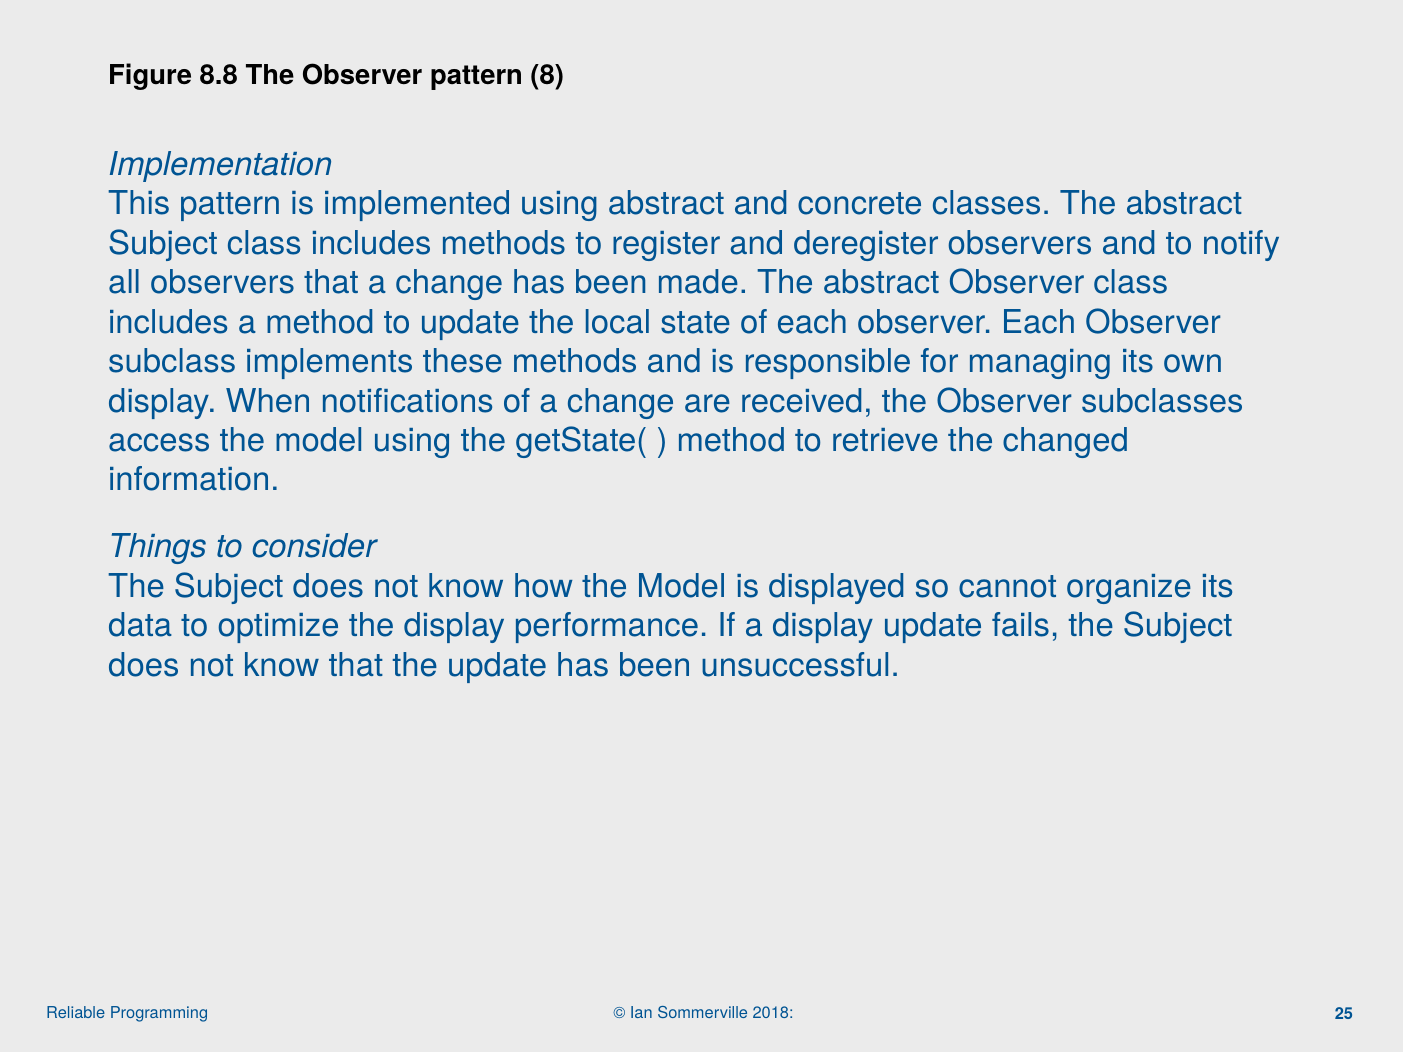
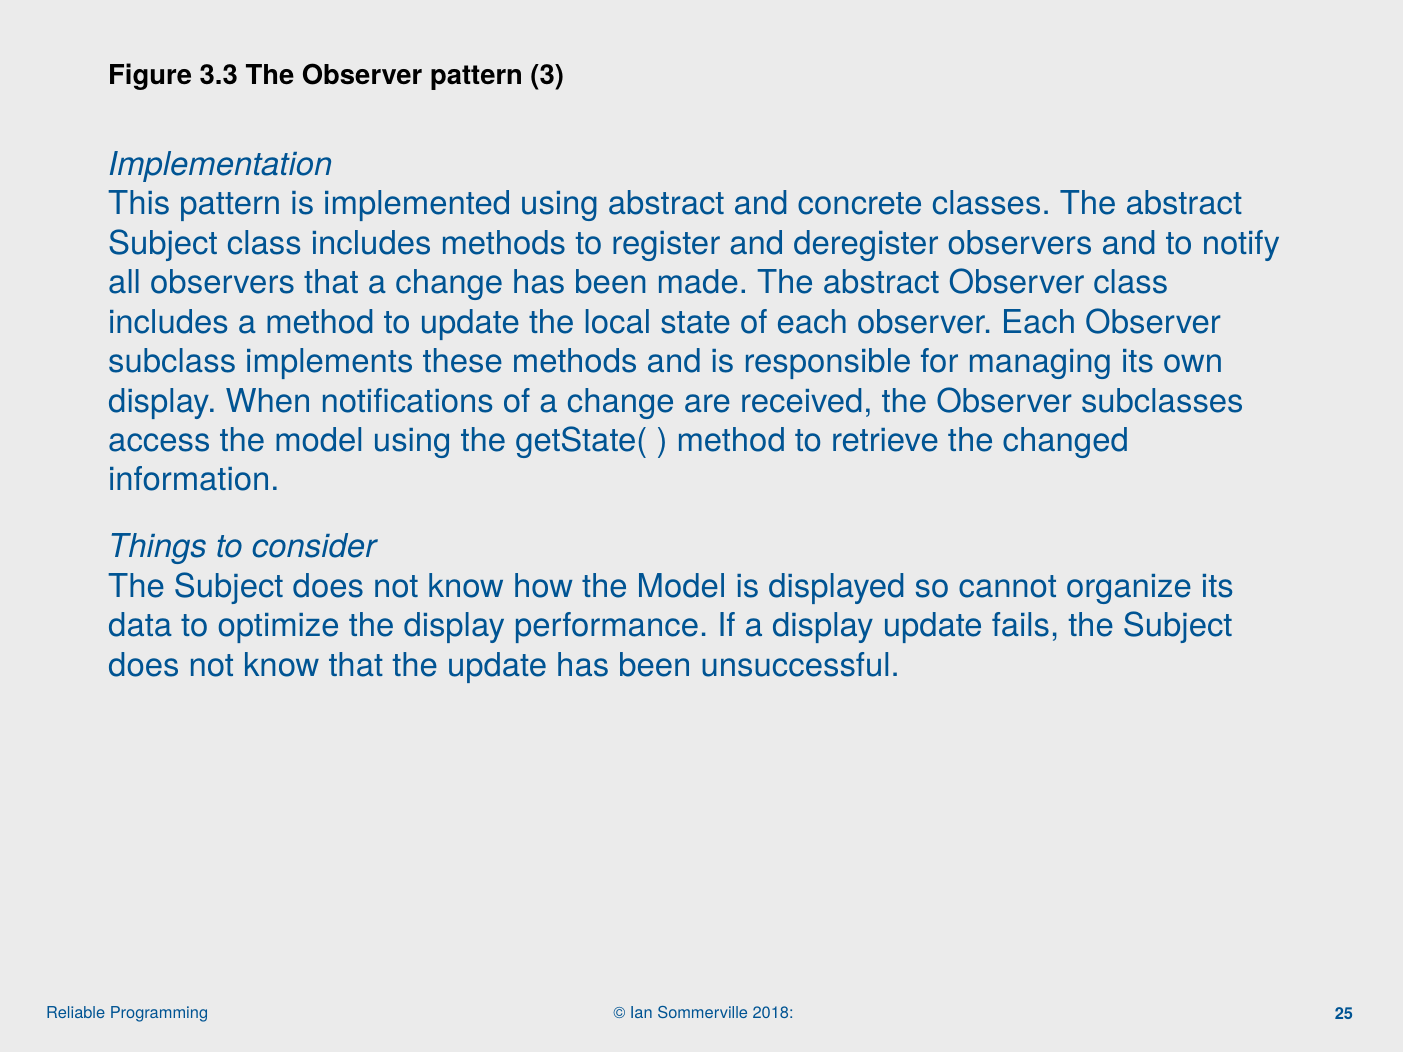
8.8: 8.8 -> 3.3
8: 8 -> 3
